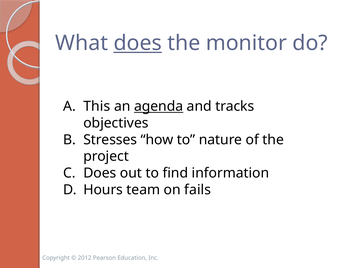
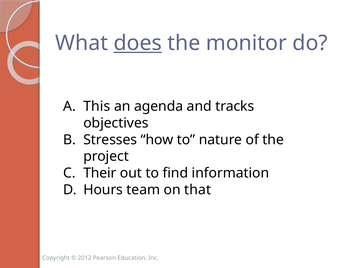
agenda underline: present -> none
Does at (100, 173): Does -> Their
fails: fails -> that
